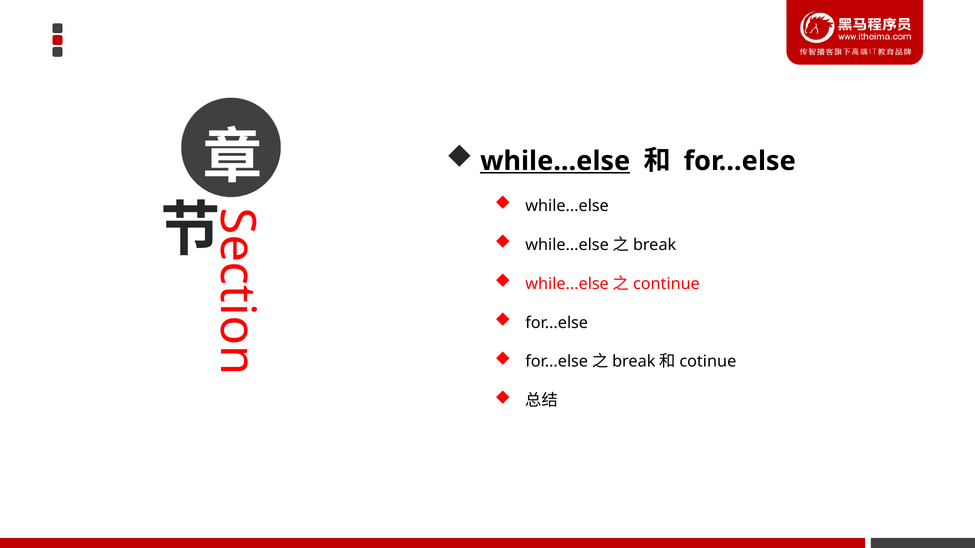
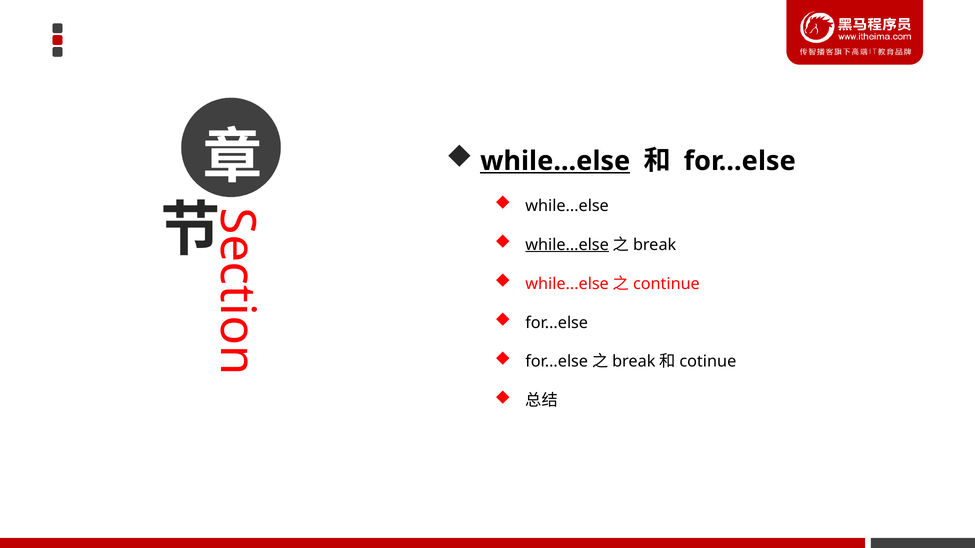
while...else at (567, 245) underline: none -> present
